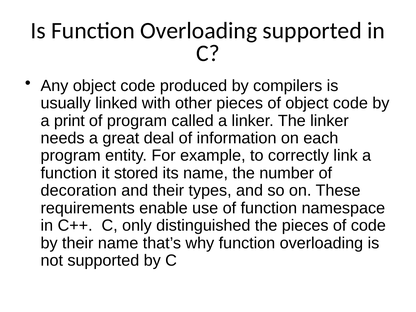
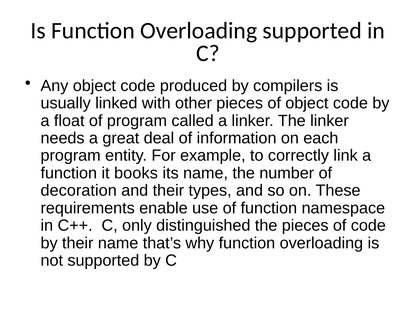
print: print -> float
stored: stored -> books
